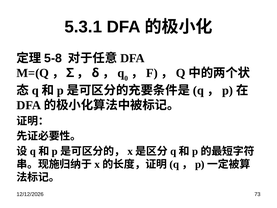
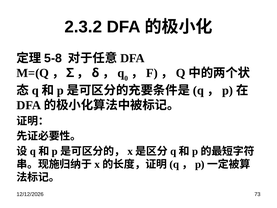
5.3.1: 5.3.1 -> 2.3.2
